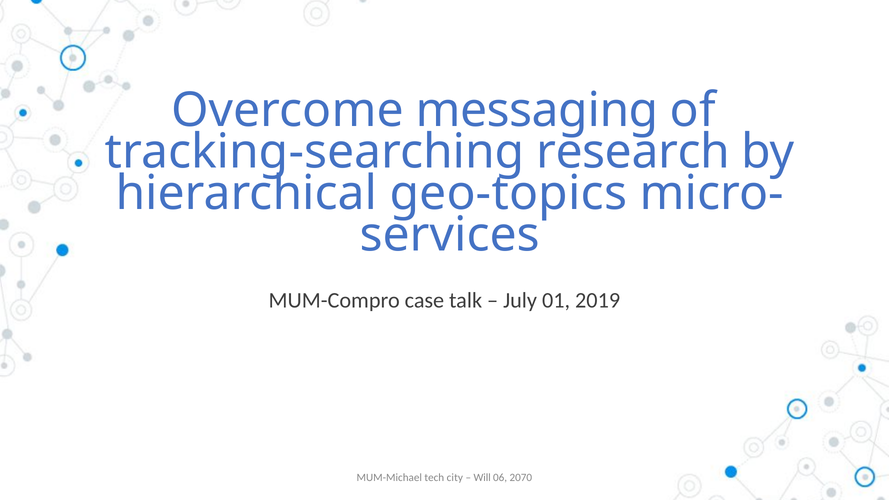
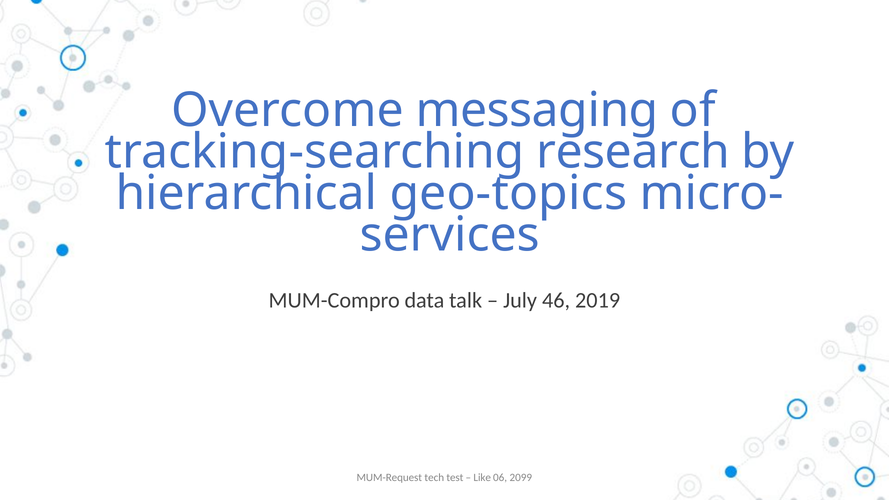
case: case -> data
01: 01 -> 46
MUM-Michael: MUM-Michael -> MUM-Request
city: city -> test
Will: Will -> Like
2070: 2070 -> 2099
